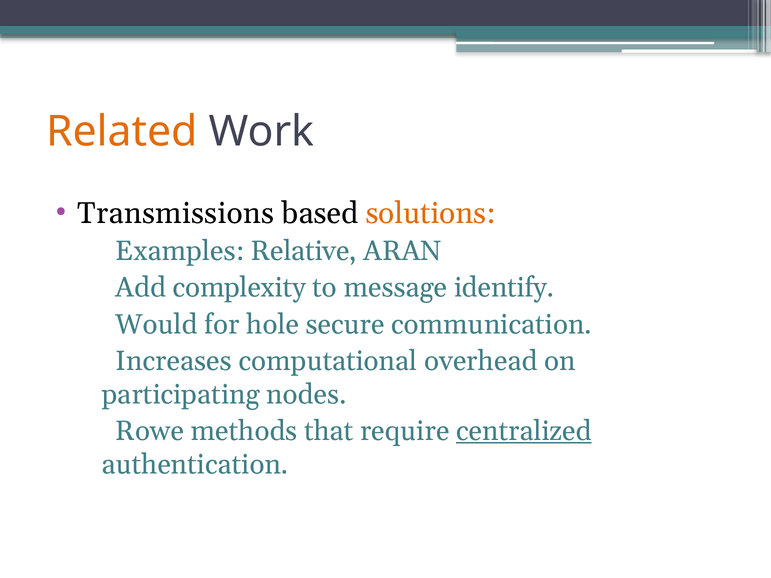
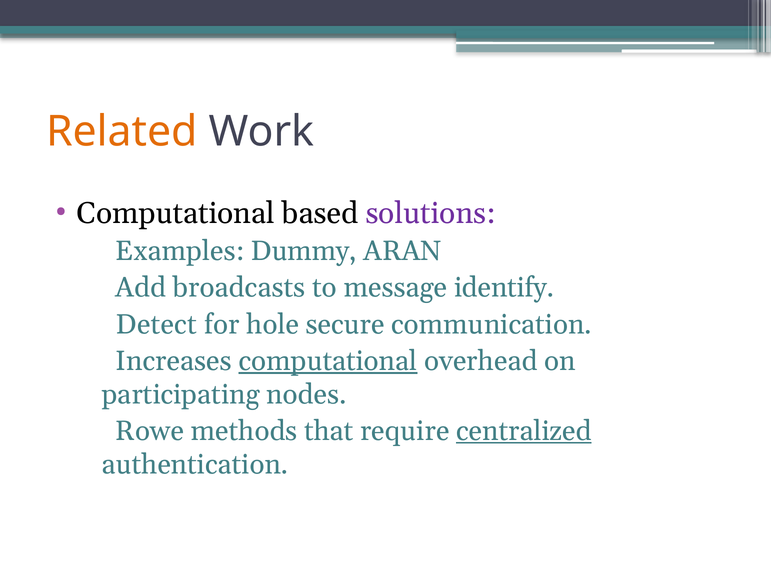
Transmissions at (176, 214): Transmissions -> Computational
solutions colour: orange -> purple
Relative: Relative -> Dummy
complexity: complexity -> broadcasts
Would: Would -> Detect
computational at (328, 361) underline: none -> present
